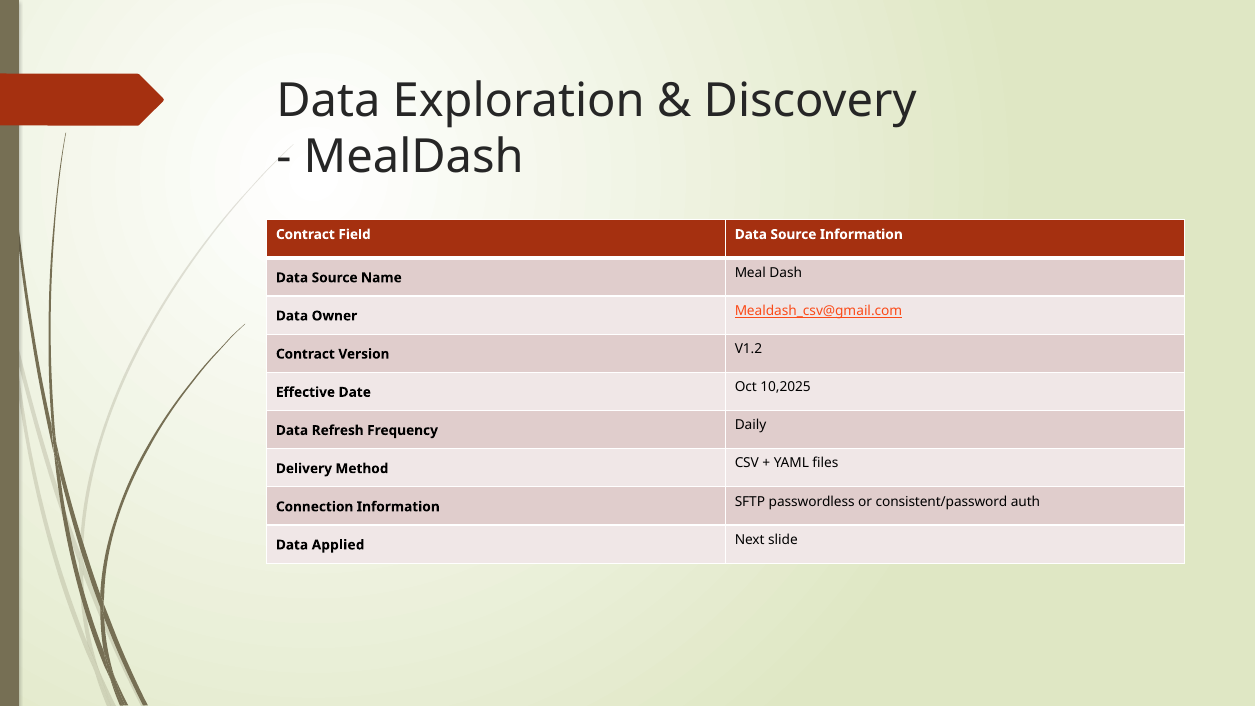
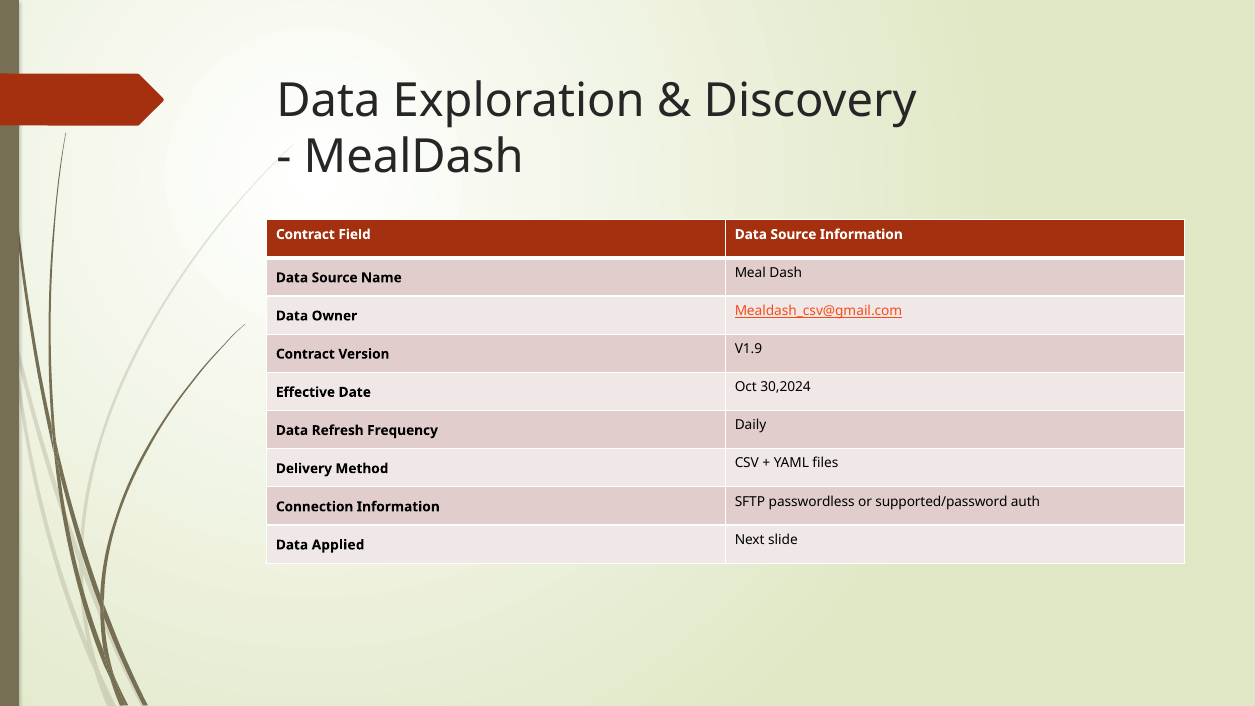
V1.2: V1.2 -> V1.9
10,2025: 10,2025 -> 30,2024
consistent/password: consistent/password -> supported/password
